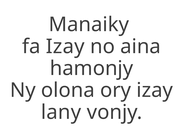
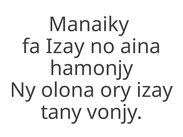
lany: lany -> tany
